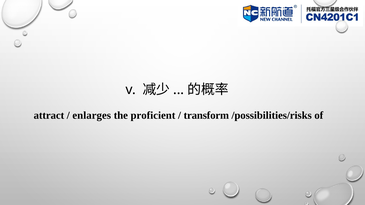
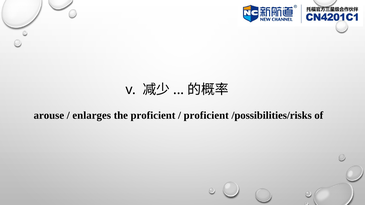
attract: attract -> arouse
transform at (206, 116): transform -> proficient
